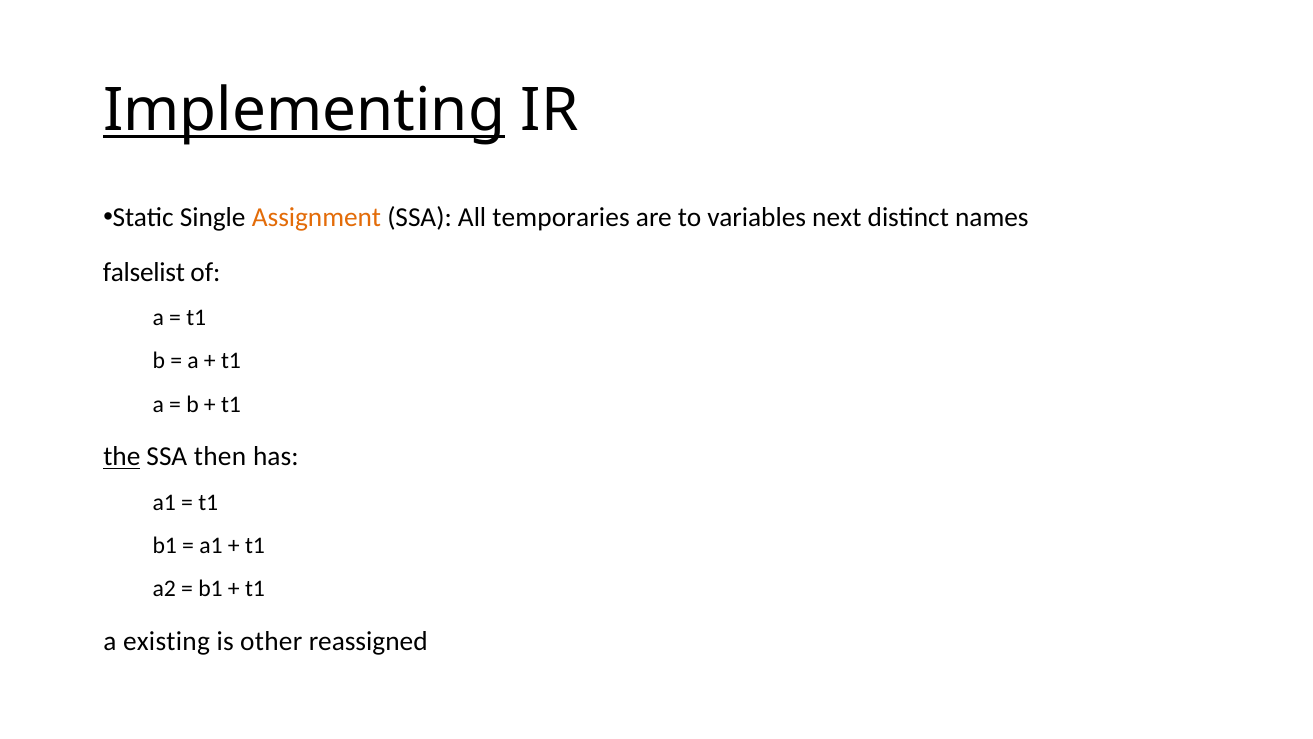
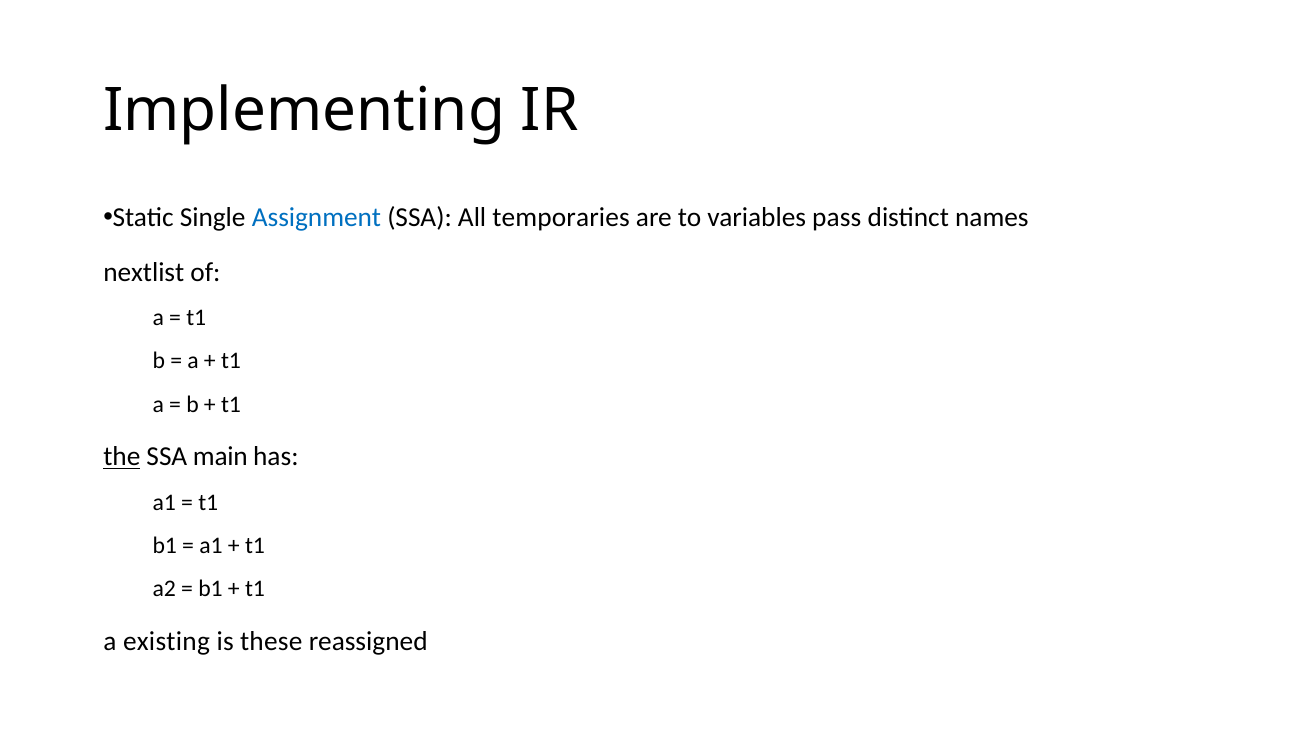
Implementing underline: present -> none
Assignment colour: orange -> blue
next: next -> pass
falselist: falselist -> nextlist
then: then -> main
other: other -> these
